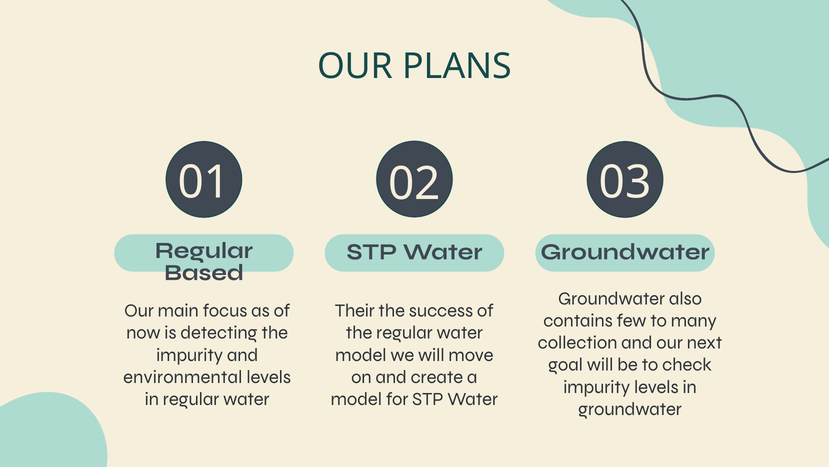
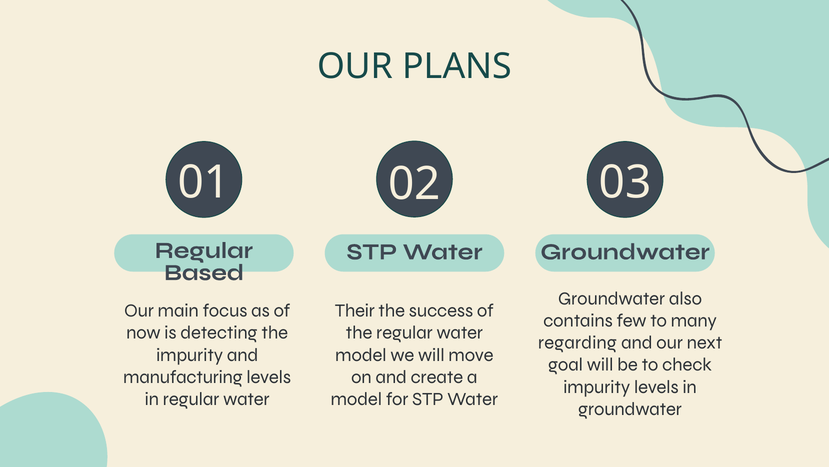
collection: collection -> regarding
environmental: environmental -> manufacturing
